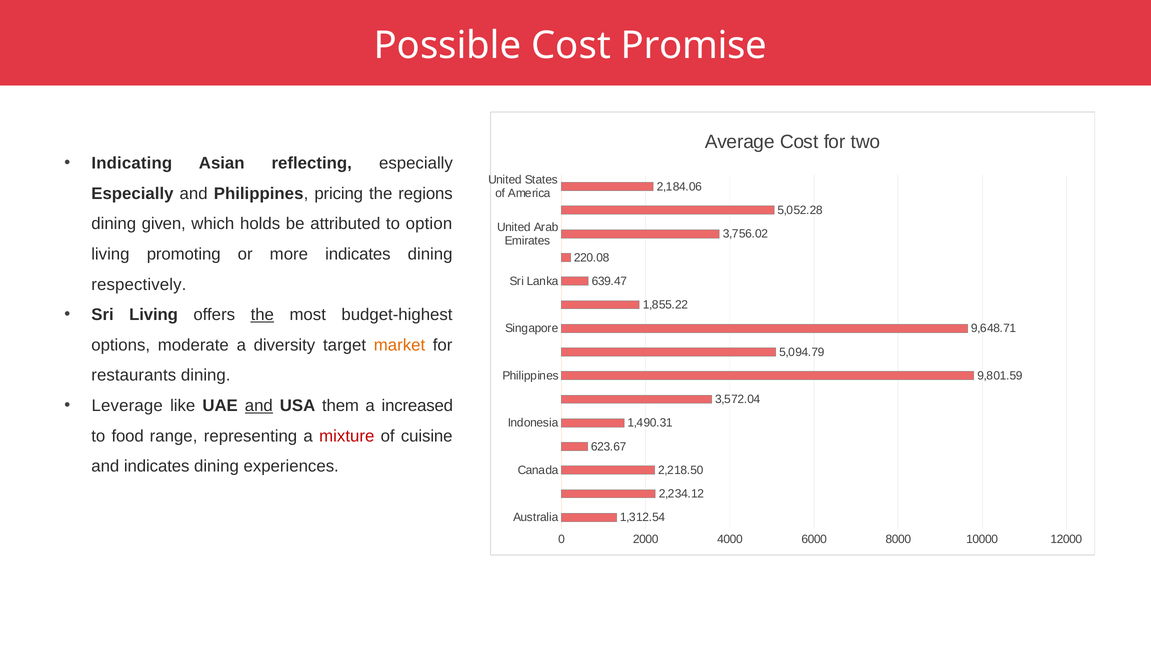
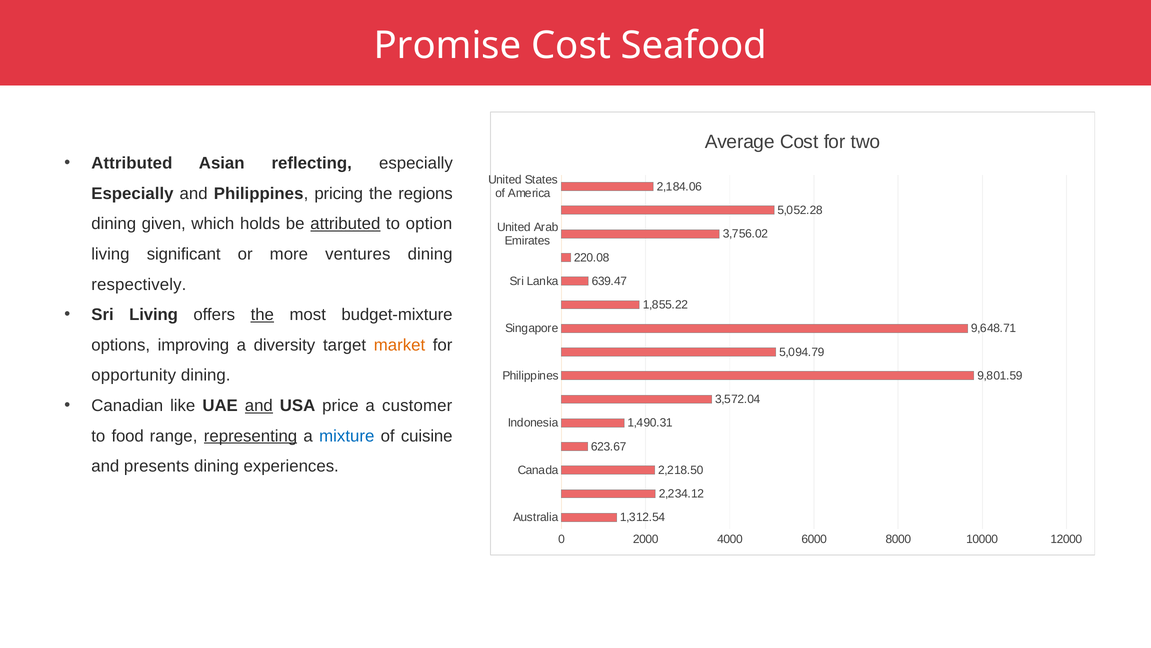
Possible: Possible -> Promise
Promise: Promise -> Seafood
Indicating at (132, 163): Indicating -> Attributed
attributed at (345, 224) underline: none -> present
promoting: promoting -> significant
more indicates: indicates -> ventures
budget-highest: budget-highest -> budget-mixture
moderate: moderate -> improving
restaurants: restaurants -> opportunity
Leverage: Leverage -> Canadian
them: them -> price
increased: increased -> customer
representing underline: none -> present
mixture colour: red -> blue
and indicates: indicates -> presents
